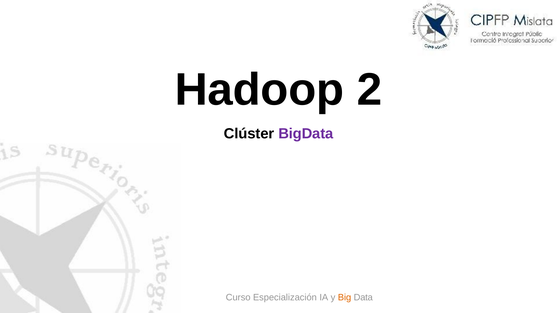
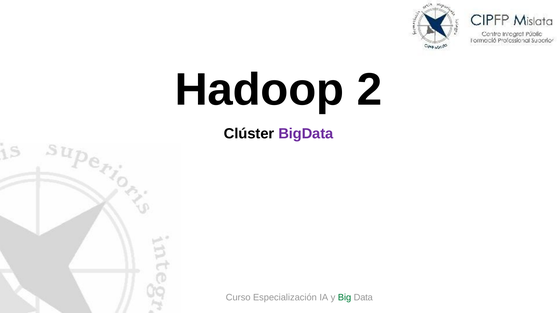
Big colour: orange -> green
